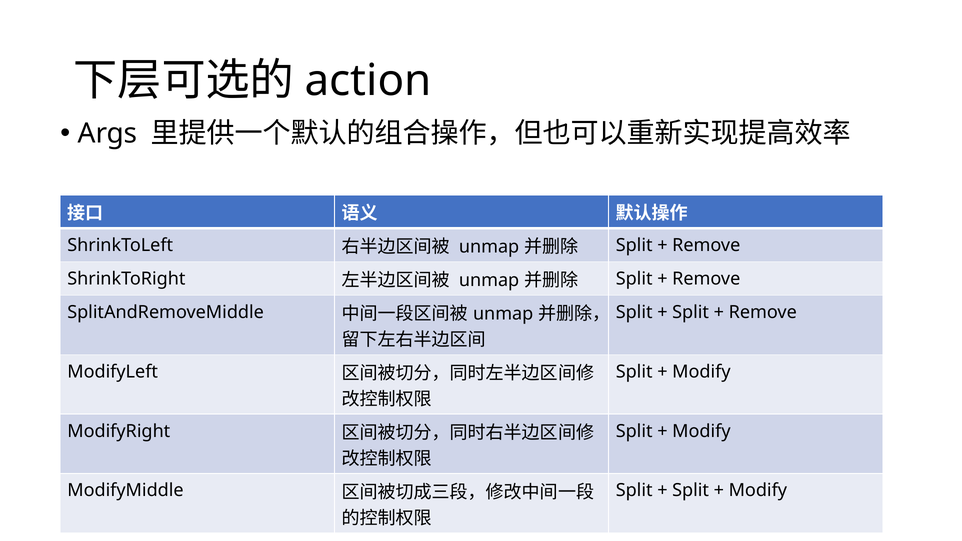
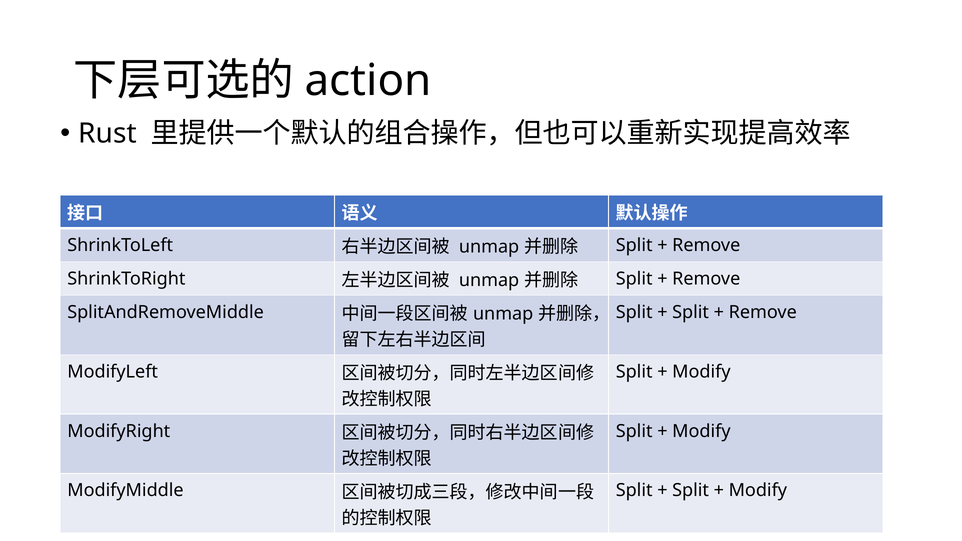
Args: Args -> Rust
